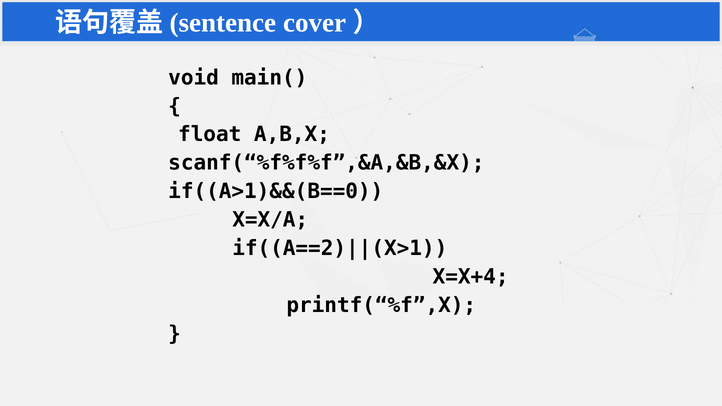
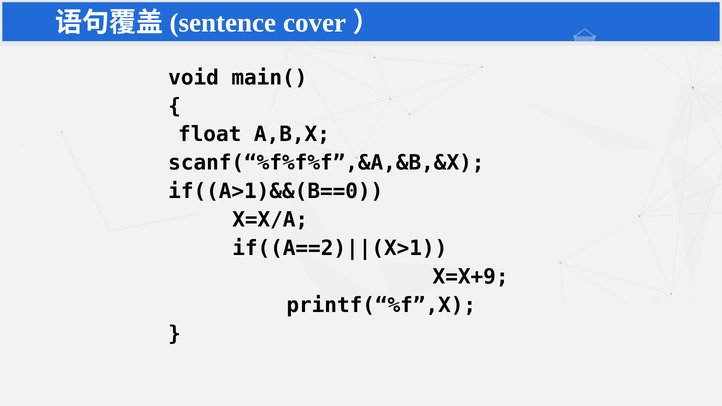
X=X+4: X=X+4 -> X=X+9
